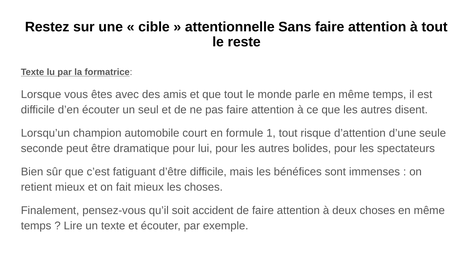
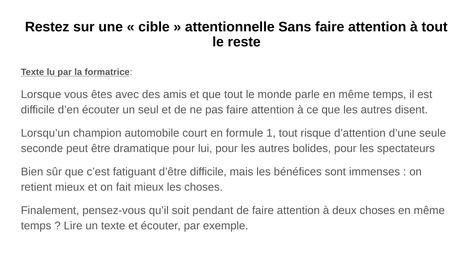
accident: accident -> pendant
